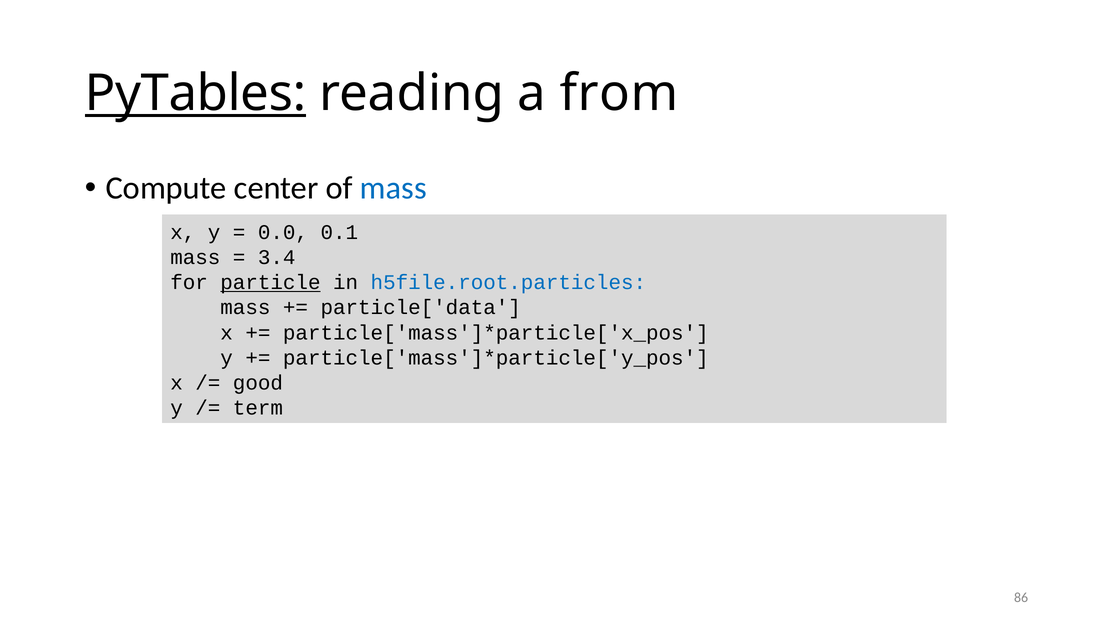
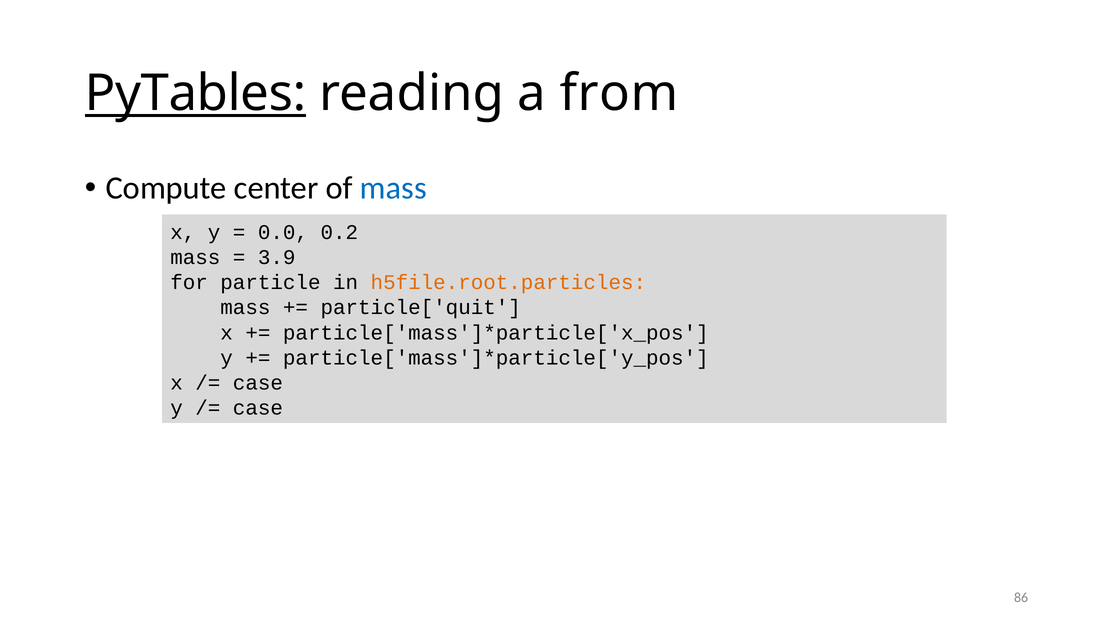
0.1: 0.1 -> 0.2
3.4: 3.4 -> 3.9
particle underline: present -> none
h5file.root.particles colour: blue -> orange
particle['data: particle['data -> particle['quit
good at (258, 383): good -> case
term at (258, 408): term -> case
